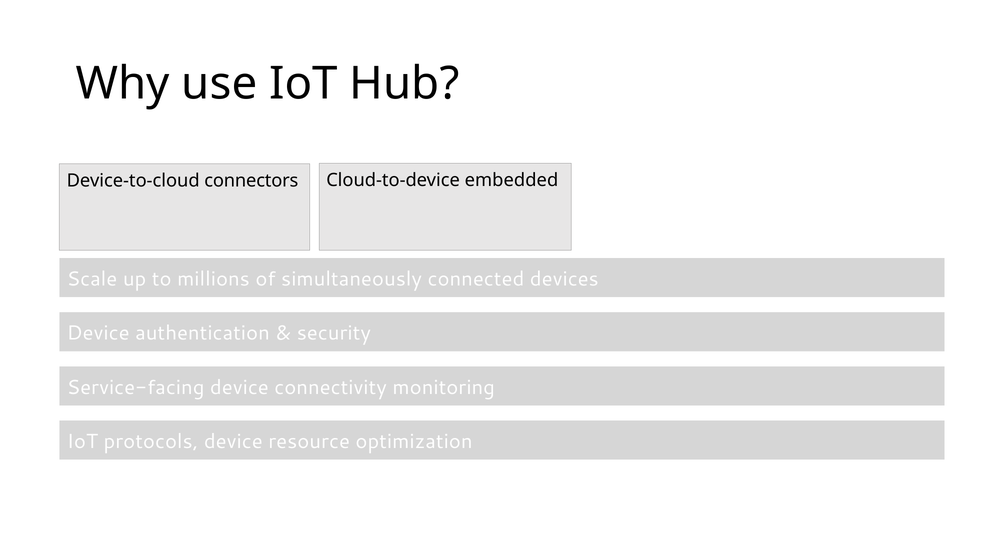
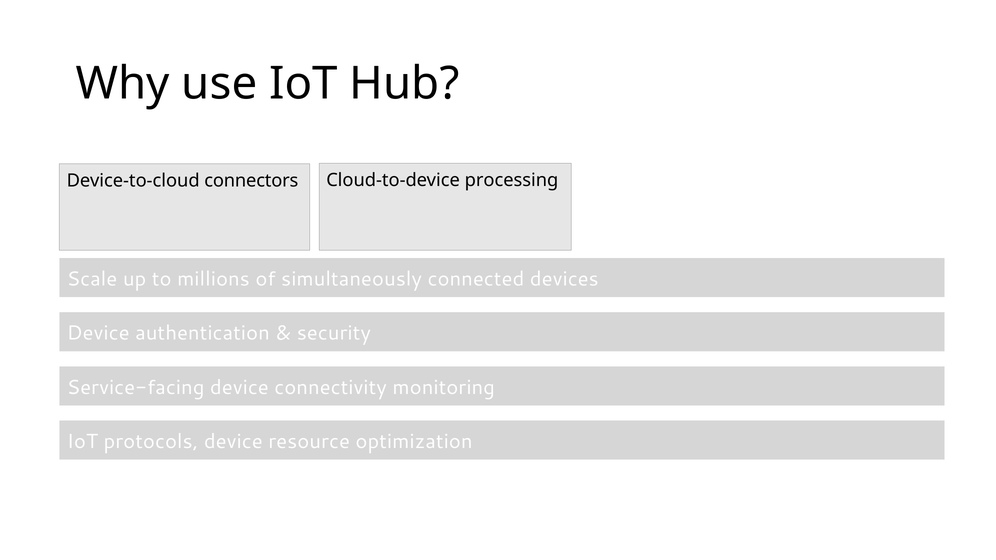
embedded: embedded -> processing
